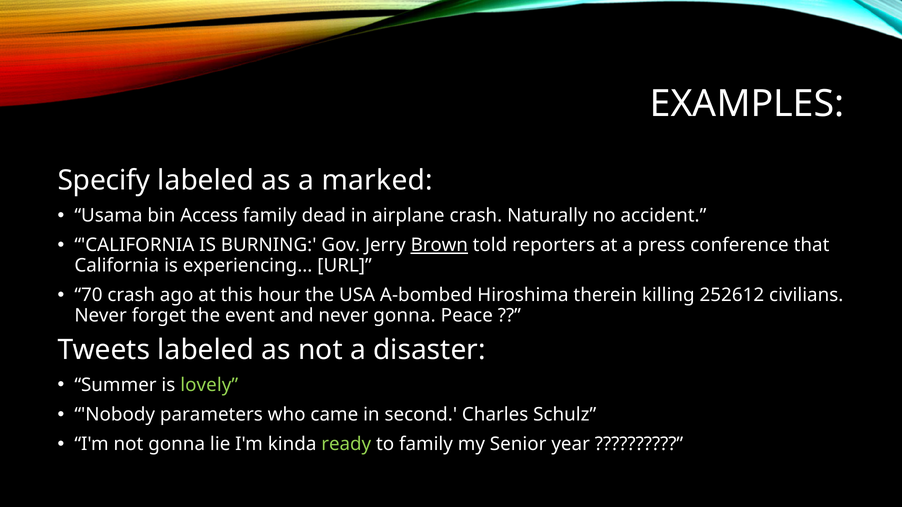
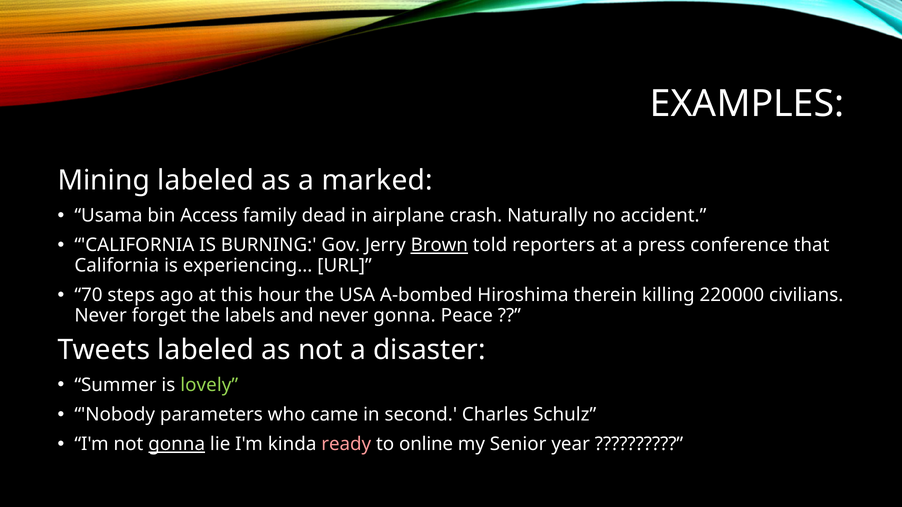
Specify: Specify -> Mining
70 crash: crash -> steps
252612: 252612 -> 220000
event: event -> labels
gonna at (177, 445) underline: none -> present
ready colour: light green -> pink
to family: family -> online
